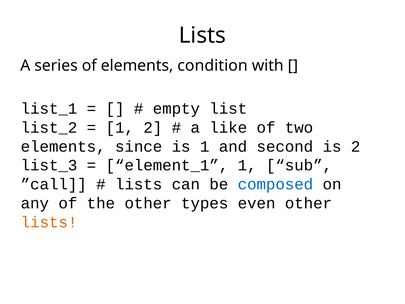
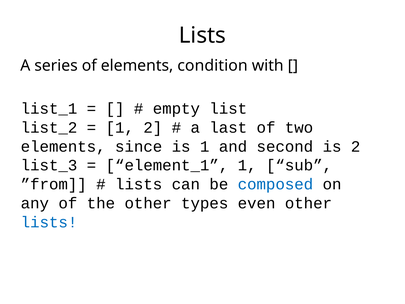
like: like -> last
”call: ”call -> ”from
lists at (49, 222) colour: orange -> blue
